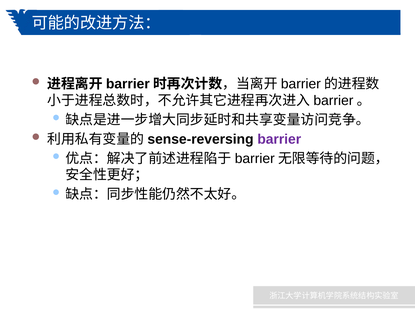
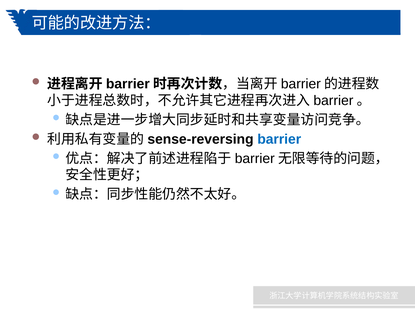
barrier colour: purple -> blue
